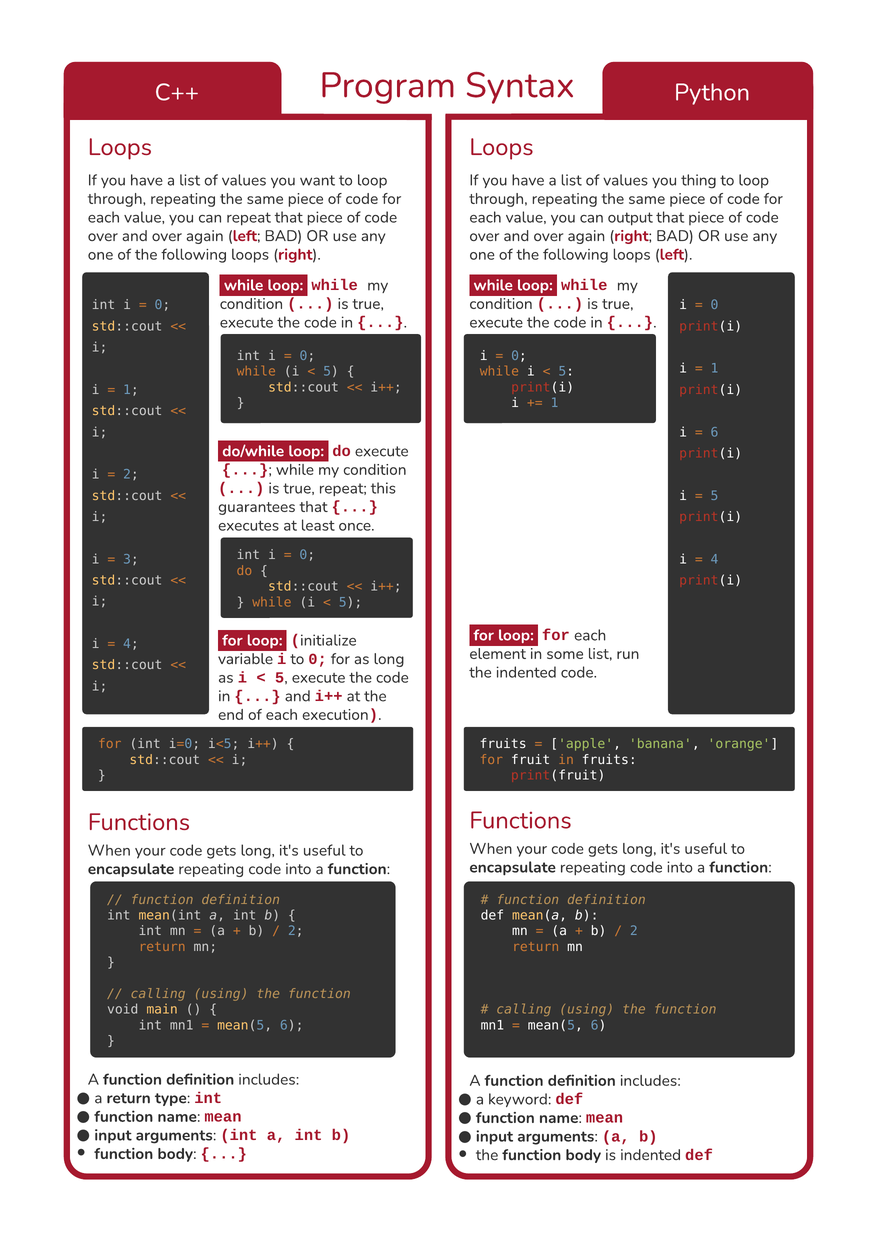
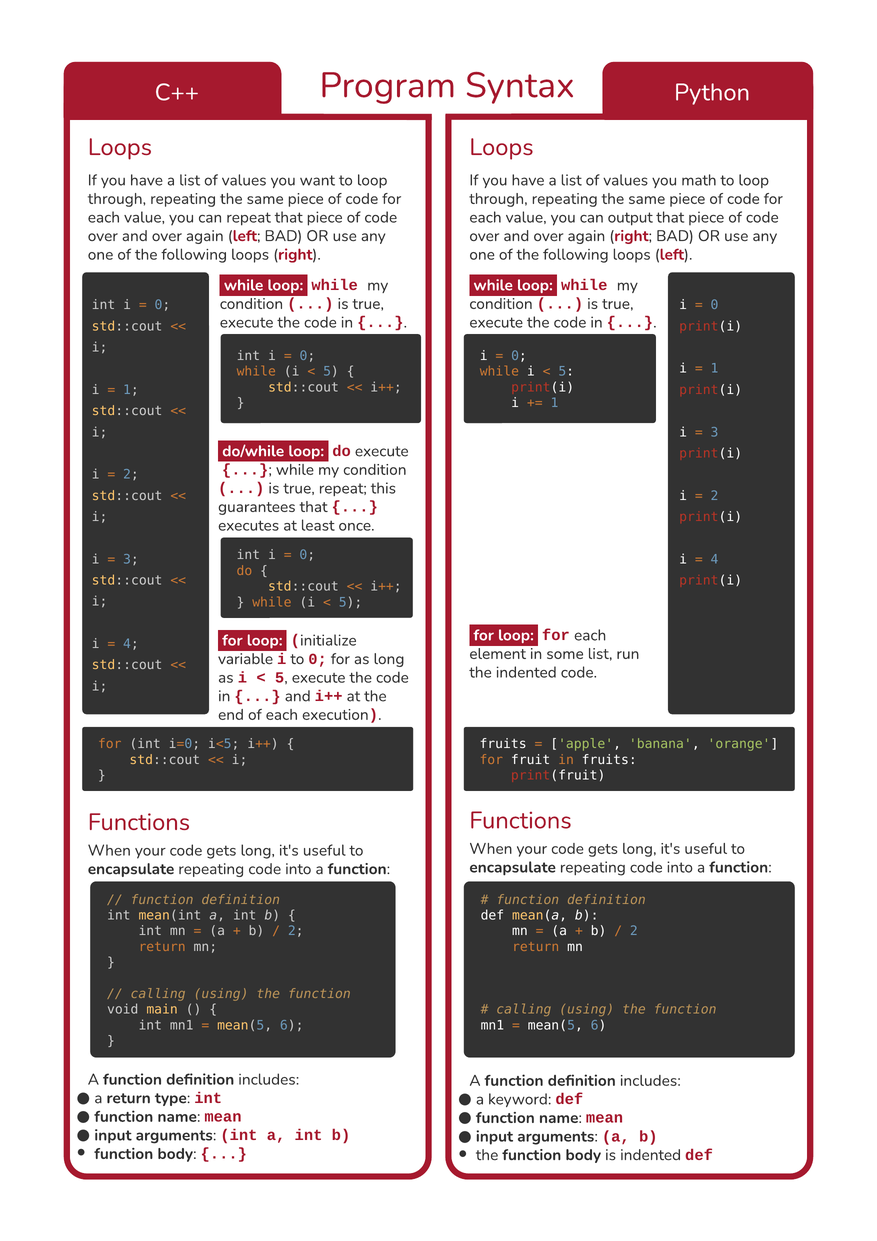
thing: thing -> math
6 at (715, 432): 6 -> 3
5 at (715, 495): 5 -> 2
